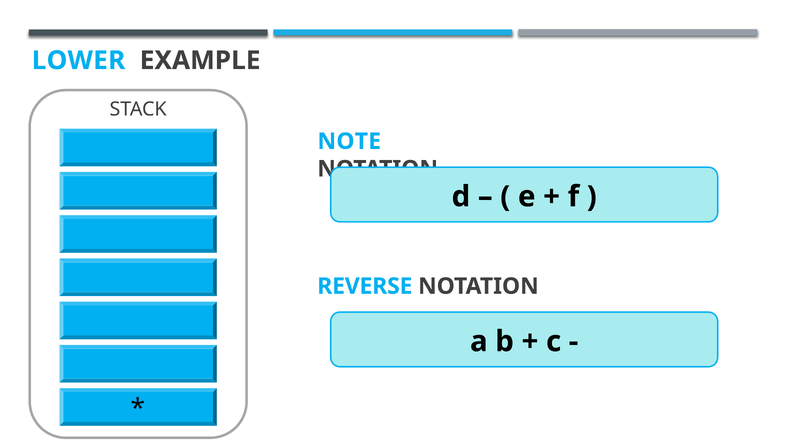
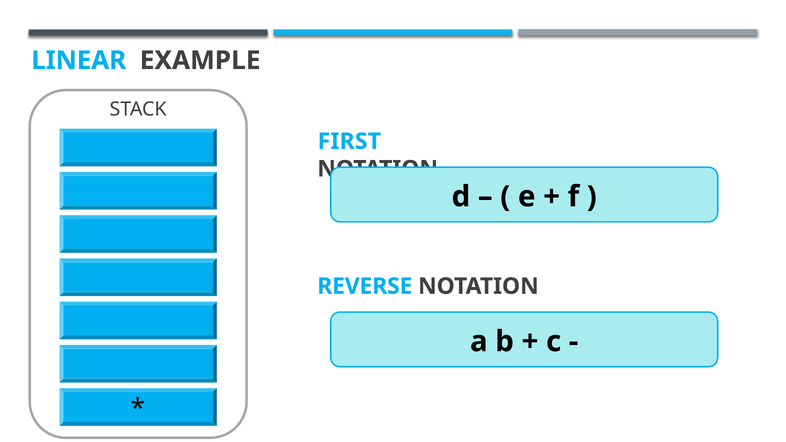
LOWER: LOWER -> LINEAR
NOTE: NOTE -> FIRST
